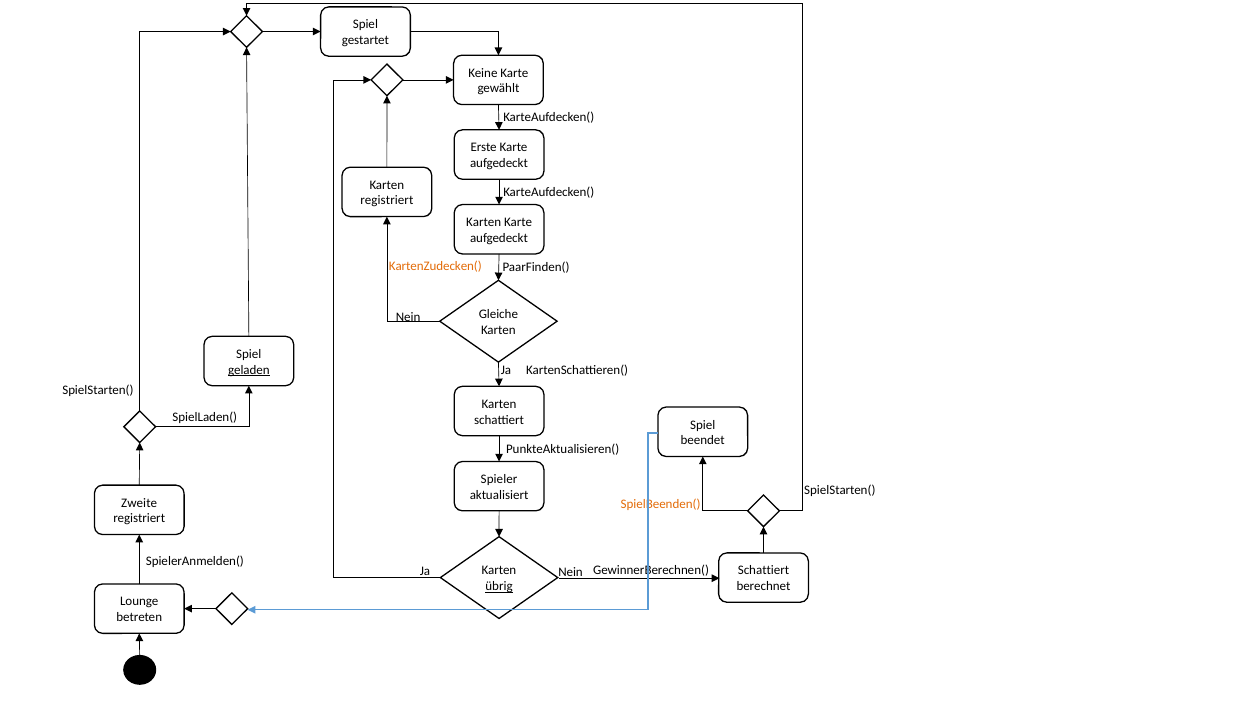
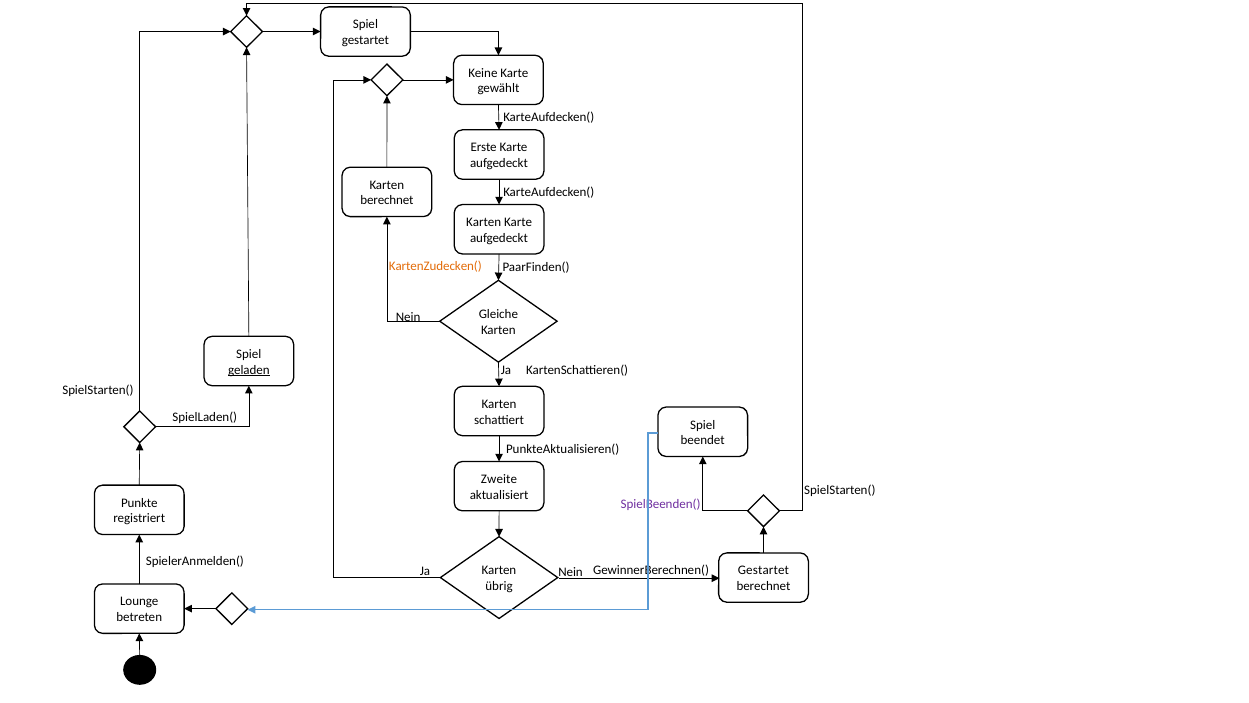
registriert at (387, 200): registriert -> berechnet
Spieler: Spieler -> Zweite
Zweite: Zweite -> Punkte
SpielBeenden( colour: orange -> purple
Schattiert at (764, 570): Schattiert -> Gestartet
übrig underline: present -> none
